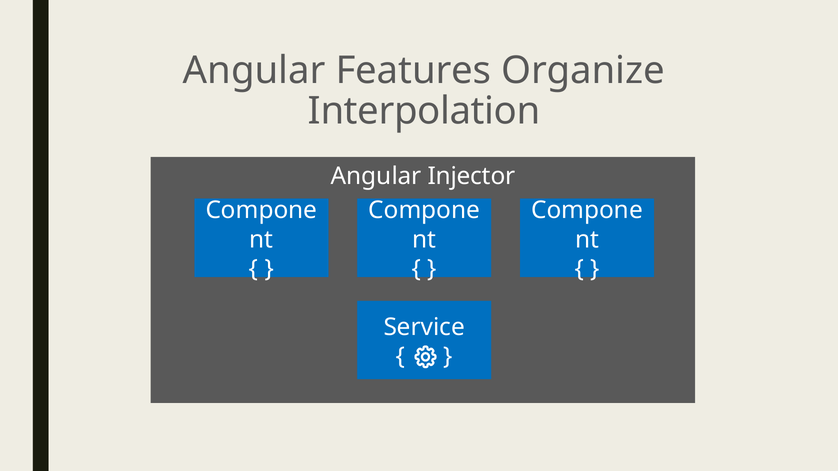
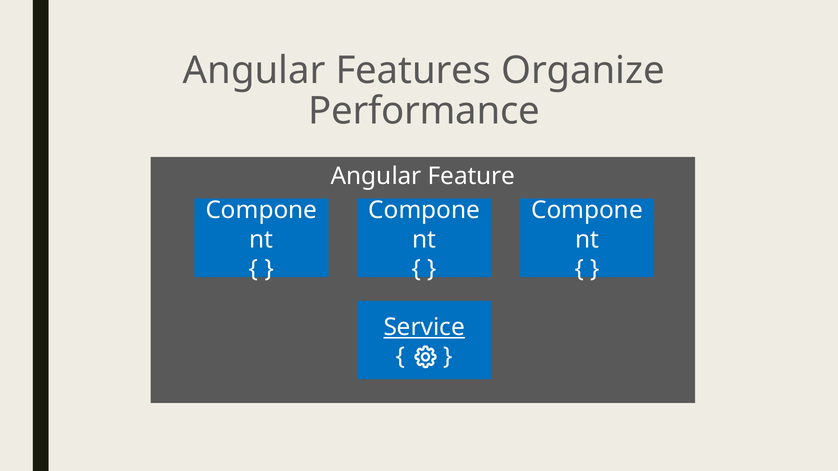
Interpolation: Interpolation -> Performance
Injector: Injector -> Feature
Service underline: none -> present
